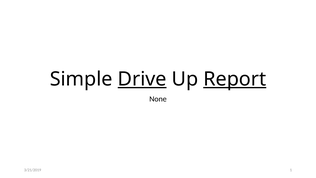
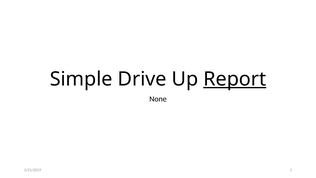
Drive underline: present -> none
